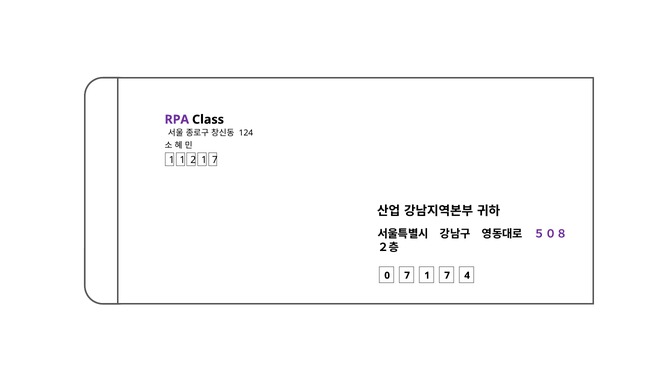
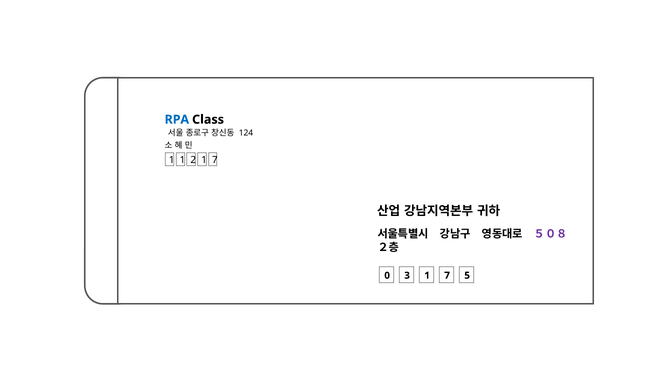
RPA colour: purple -> blue
0 7: 7 -> 3
4: 4 -> 5
